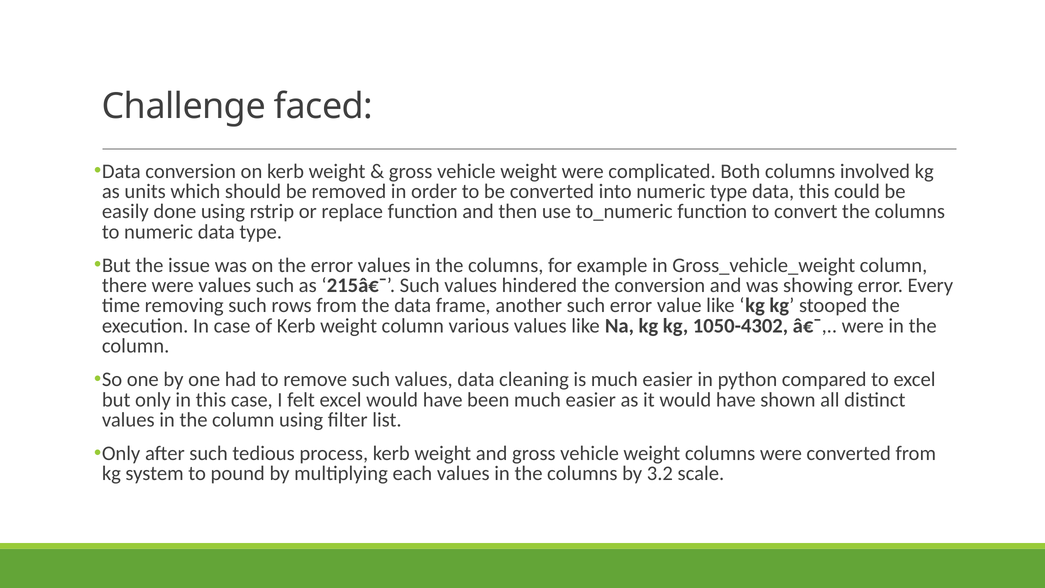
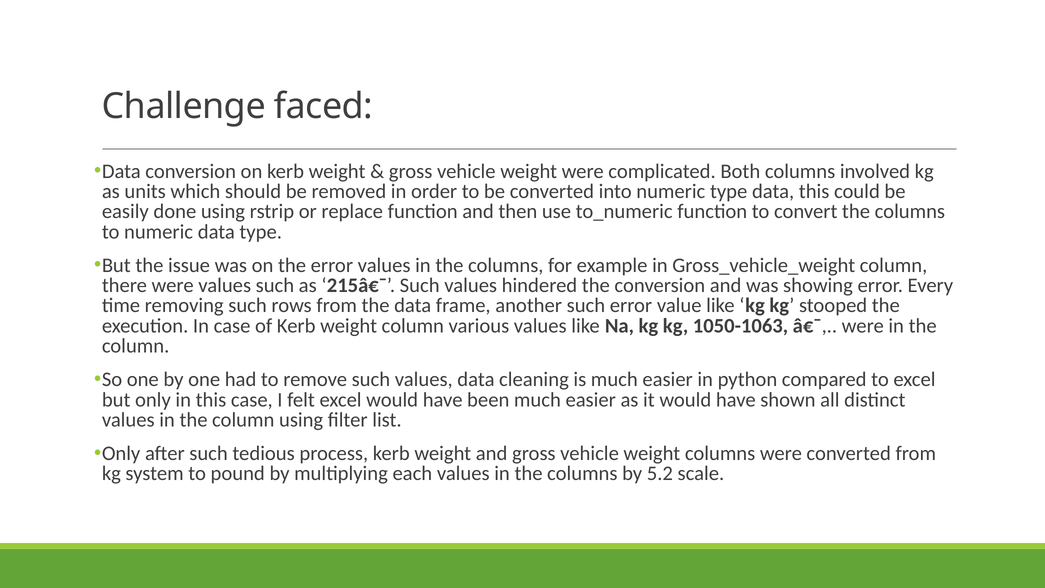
1050-4302: 1050-4302 -> 1050-1063
3.2: 3.2 -> 5.2
